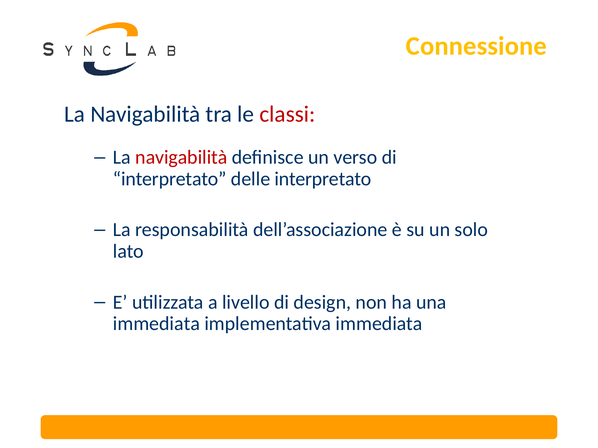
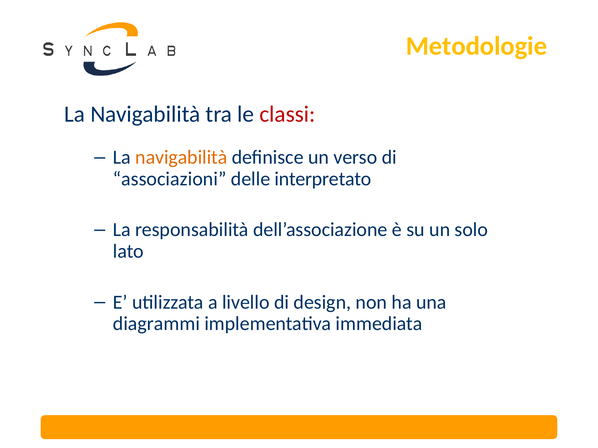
Connessione: Connessione -> Metodologie
navigabilità at (181, 157) colour: red -> orange
interpretato at (170, 179): interpretato -> associazioni
immediata at (156, 324): immediata -> diagrammi
